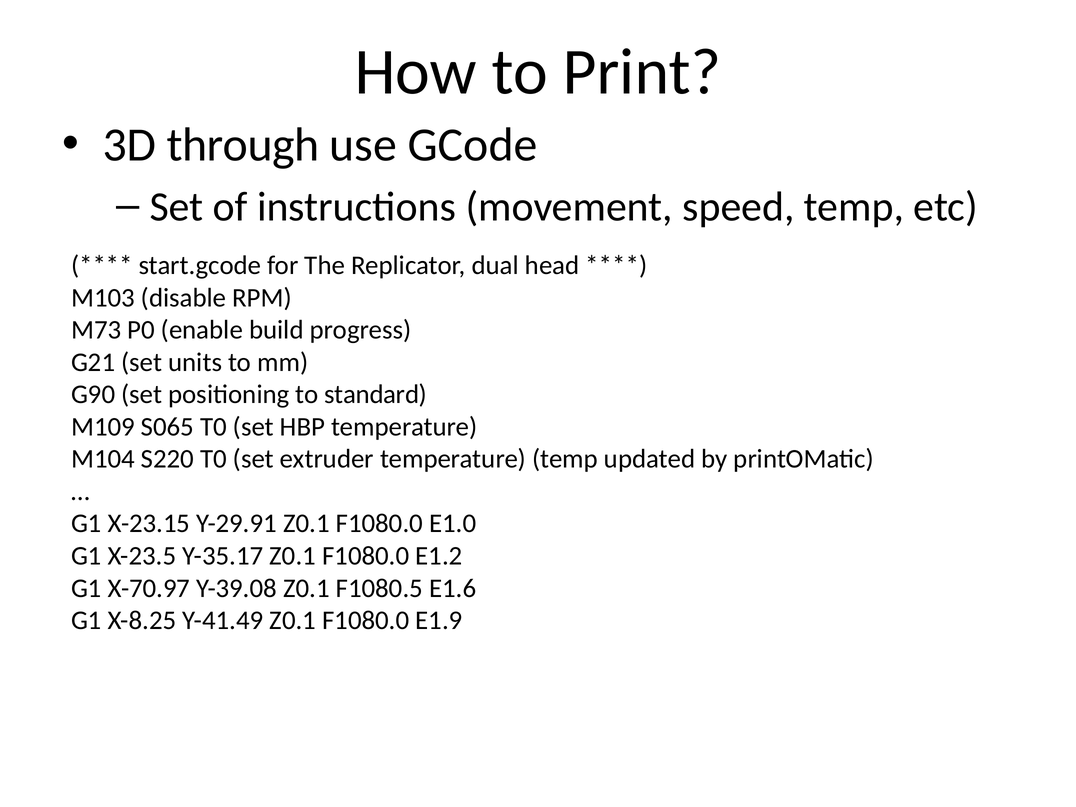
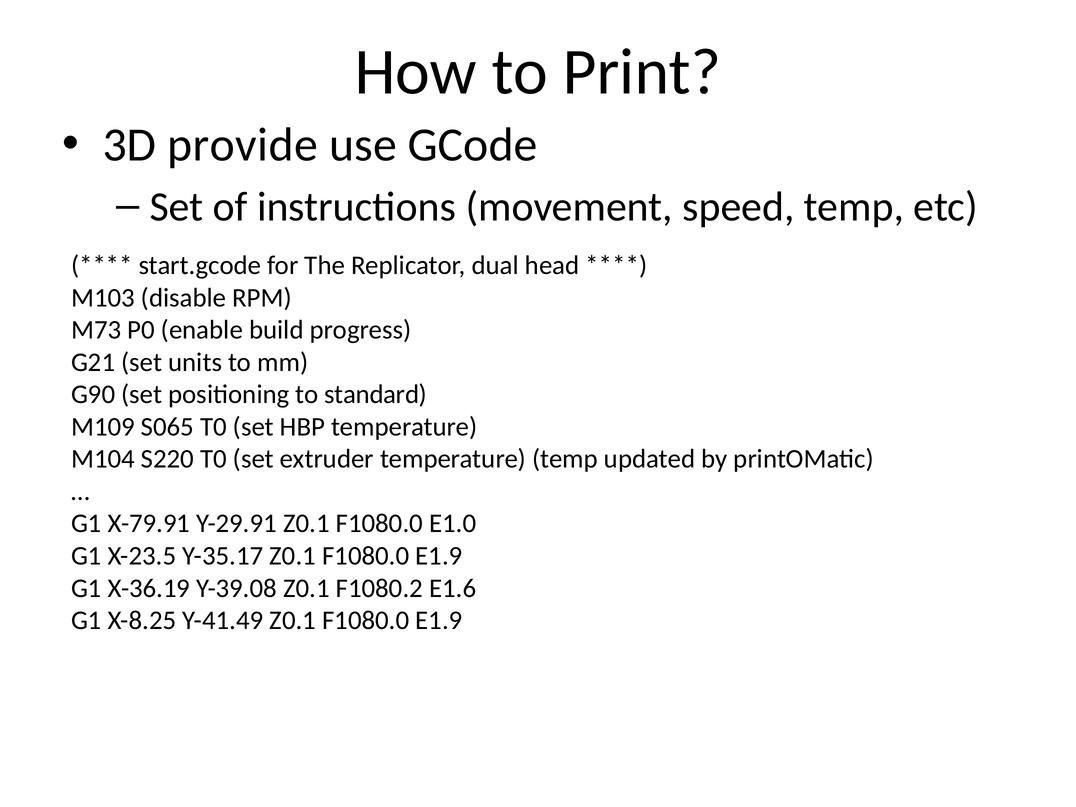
through: through -> provide
X-23.15: X-23.15 -> X-79.91
Y-35.17 Z0.1 F1080.0 E1.2: E1.2 -> E1.9
X-70.97: X-70.97 -> X-36.19
F1080.5: F1080.5 -> F1080.2
